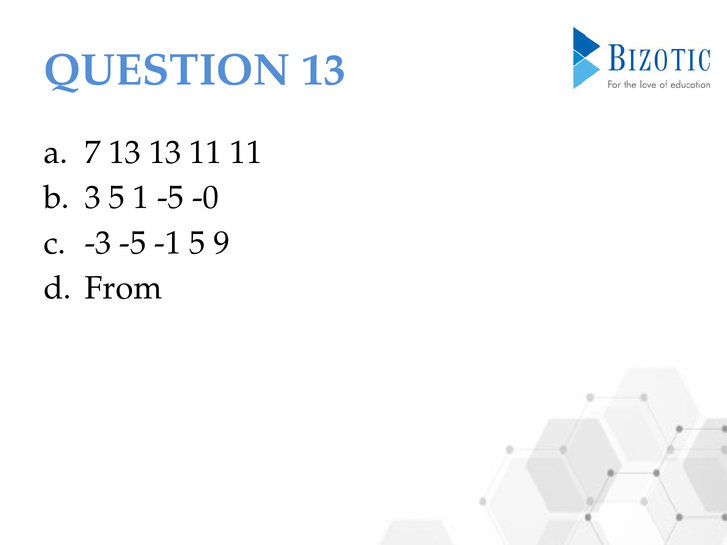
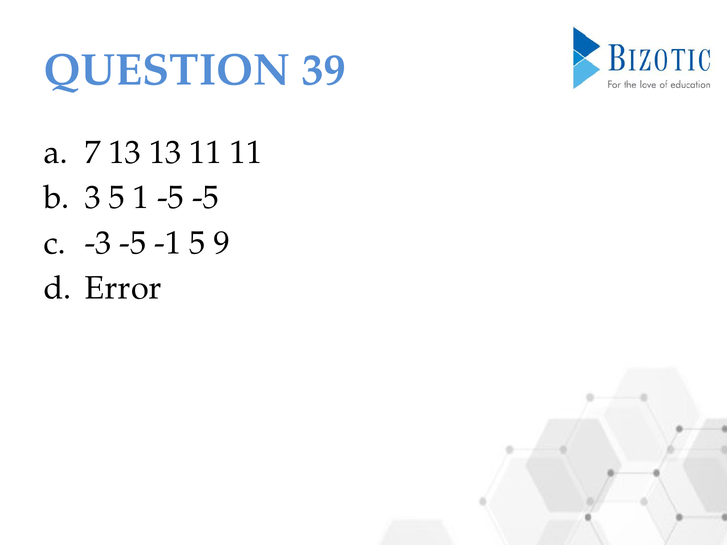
QUESTION 13: 13 -> 39
-5 -0: -0 -> -5
From: From -> Error
